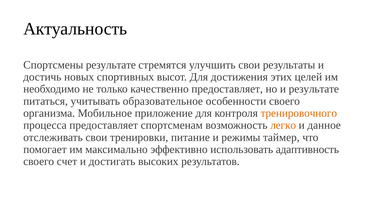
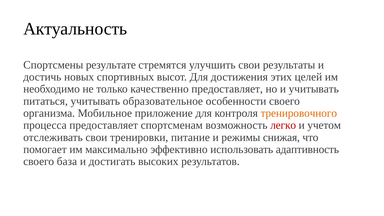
и результате: результате -> учитывать
легко colour: orange -> red
данное: данное -> учетом
таймер: таймер -> снижая
счет: счет -> база
